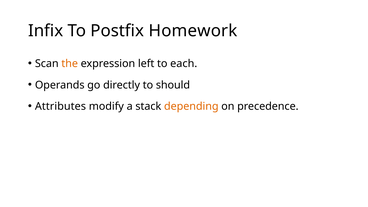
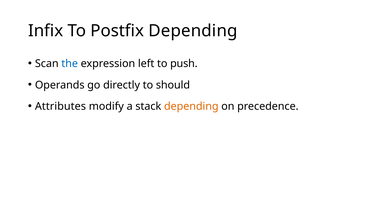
Postfix Homework: Homework -> Depending
the colour: orange -> blue
each: each -> push
